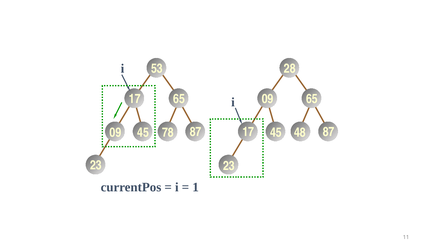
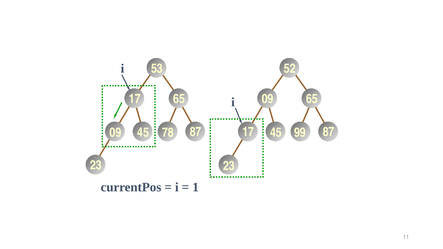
28: 28 -> 52
48: 48 -> 99
